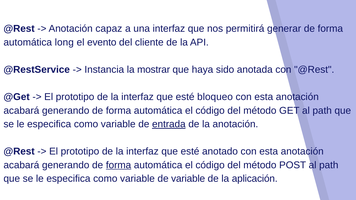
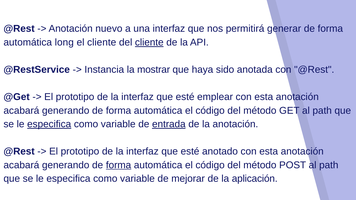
capaz: capaz -> nuevo
el evento: evento -> cliente
cliente at (149, 42) underline: none -> present
bloqueo: bloqueo -> emplear
especifica at (49, 124) underline: none -> present
de variable: variable -> mejorar
